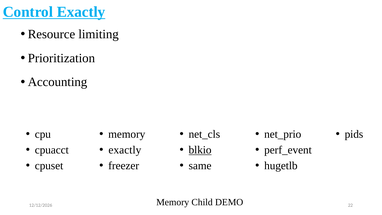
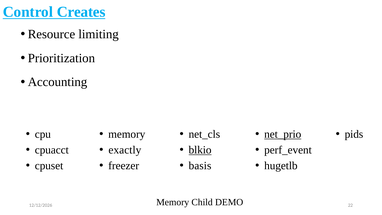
Control Exactly: Exactly -> Creates
net_prio underline: none -> present
same: same -> basis
